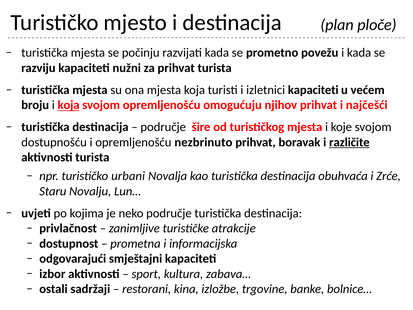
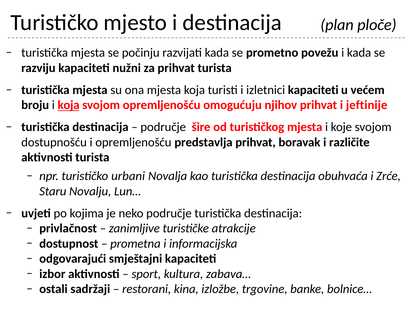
najčešći: najčešći -> jeftinije
nezbrinuto: nezbrinuto -> predstavlja
različite underline: present -> none
